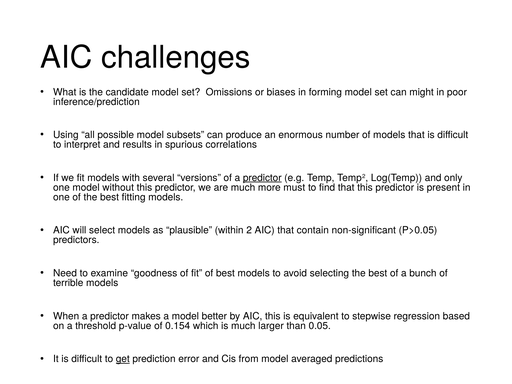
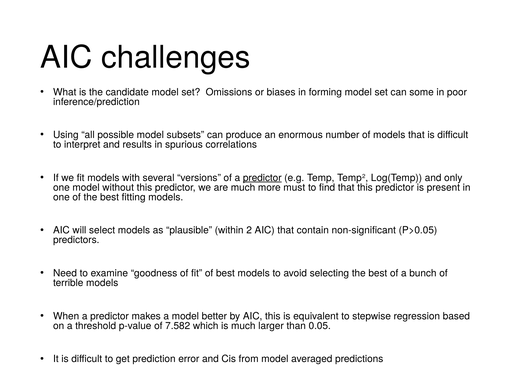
might: might -> some
0.154: 0.154 -> 7.582
get underline: present -> none
